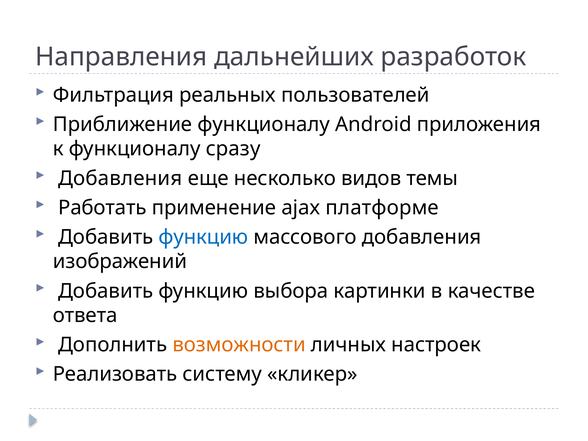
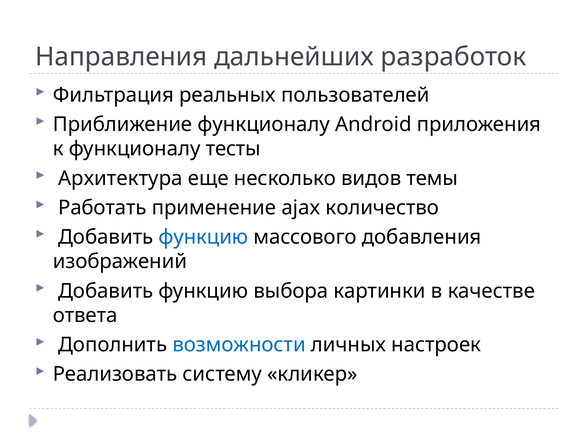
сразу: сразу -> тесты
Добавления at (120, 178): Добавления -> Архитектура
платформе: платформе -> количество
возможности colour: orange -> blue
